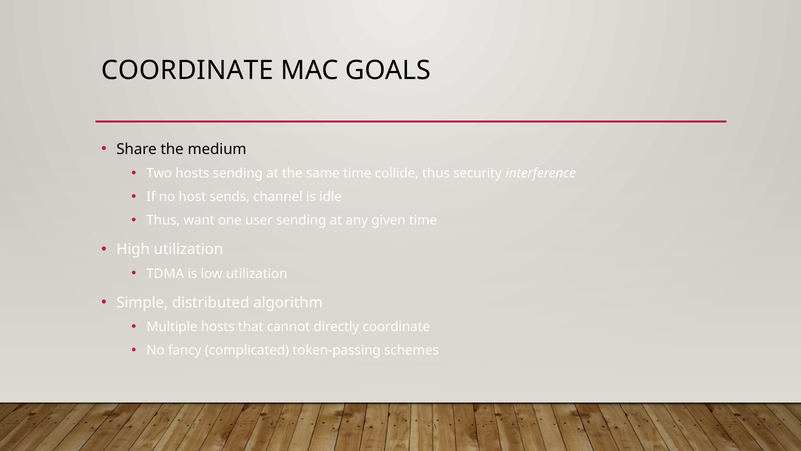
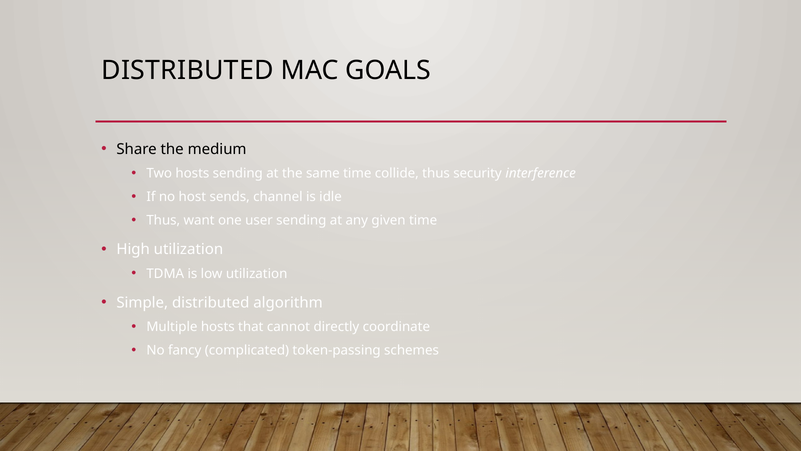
COORDINATE at (188, 70): COORDINATE -> DISTRIBUTED
